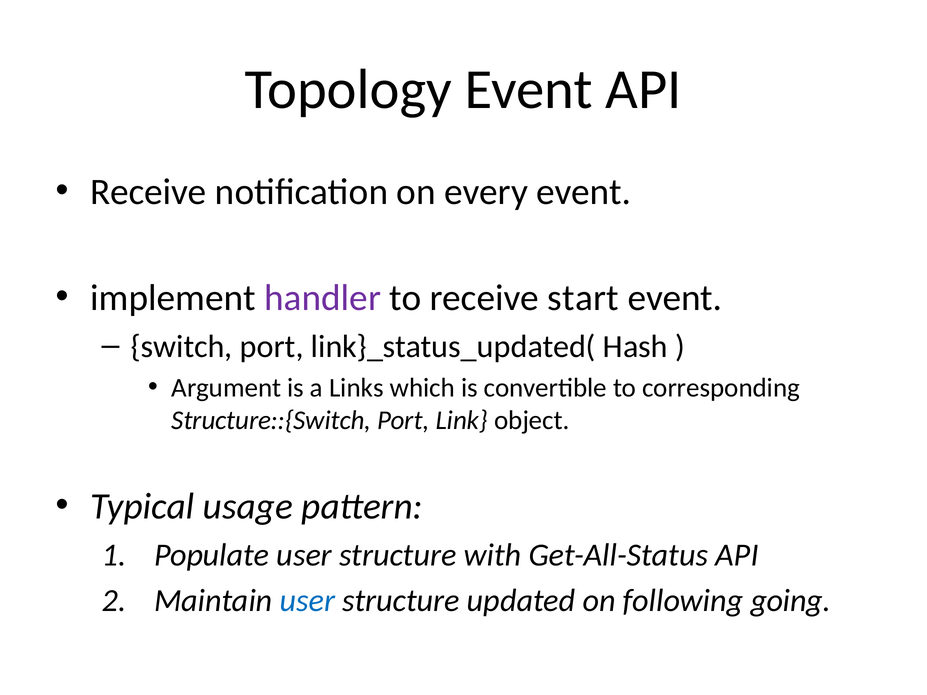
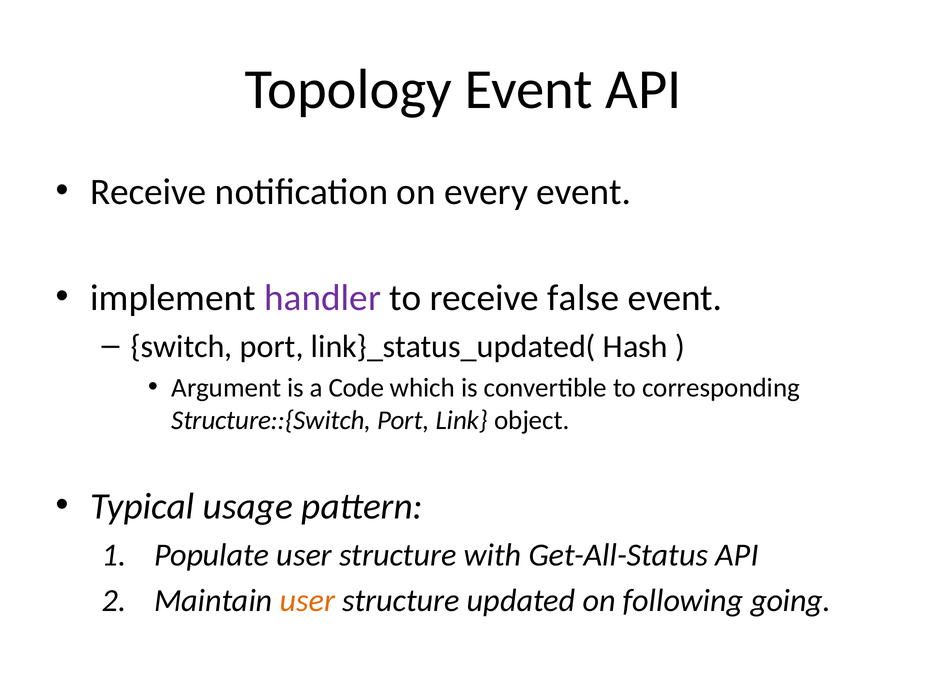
start: start -> false
Links: Links -> Code
user at (307, 601) colour: blue -> orange
